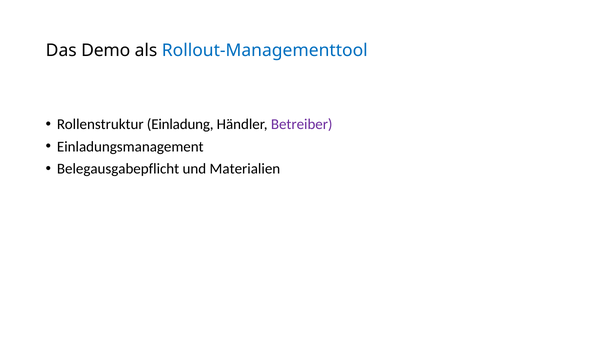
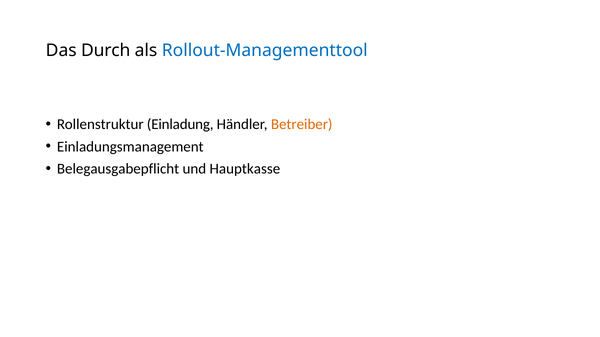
Demo: Demo -> Durch
Betreiber colour: purple -> orange
Materialien: Materialien -> Hauptkasse
